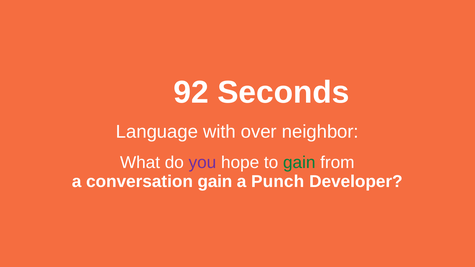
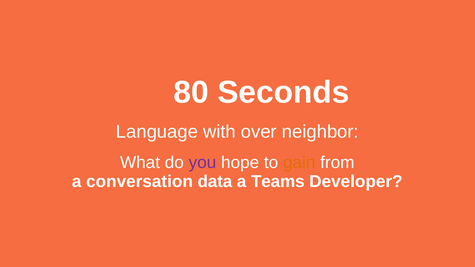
92: 92 -> 80
gain at (299, 163) colour: green -> orange
conversation gain: gain -> data
Punch: Punch -> Teams
